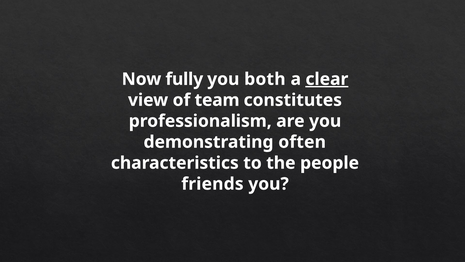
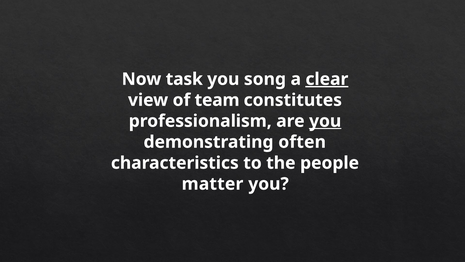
fully: fully -> task
both: both -> song
you at (325, 121) underline: none -> present
friends: friends -> matter
